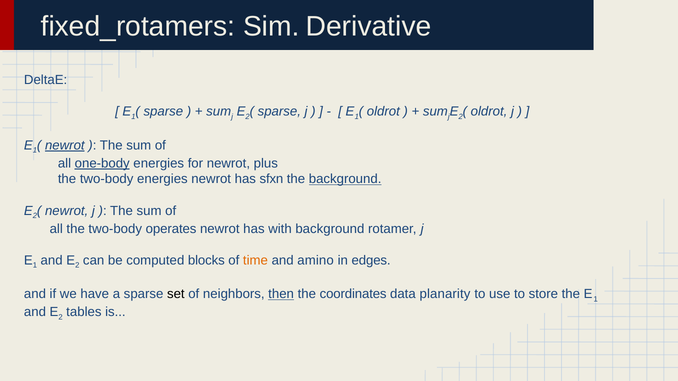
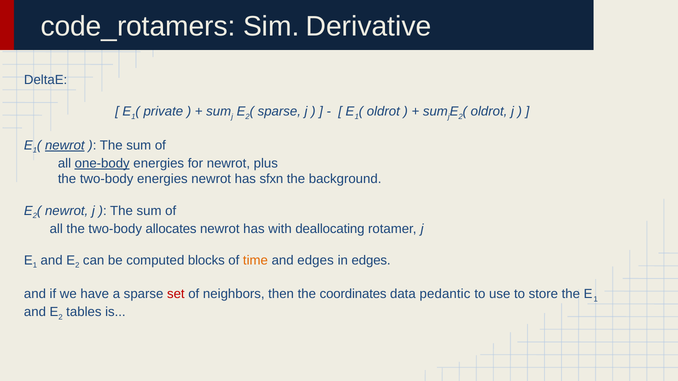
fixed_rotamers: fixed_rotamers -> code_rotamers
sparse at (163, 112): sparse -> private
background at (345, 179) underline: present -> none
operates: operates -> allocates
with background: background -> deallocating
and amino: amino -> edges
set colour: black -> red
then underline: present -> none
planarity: planarity -> pedantic
